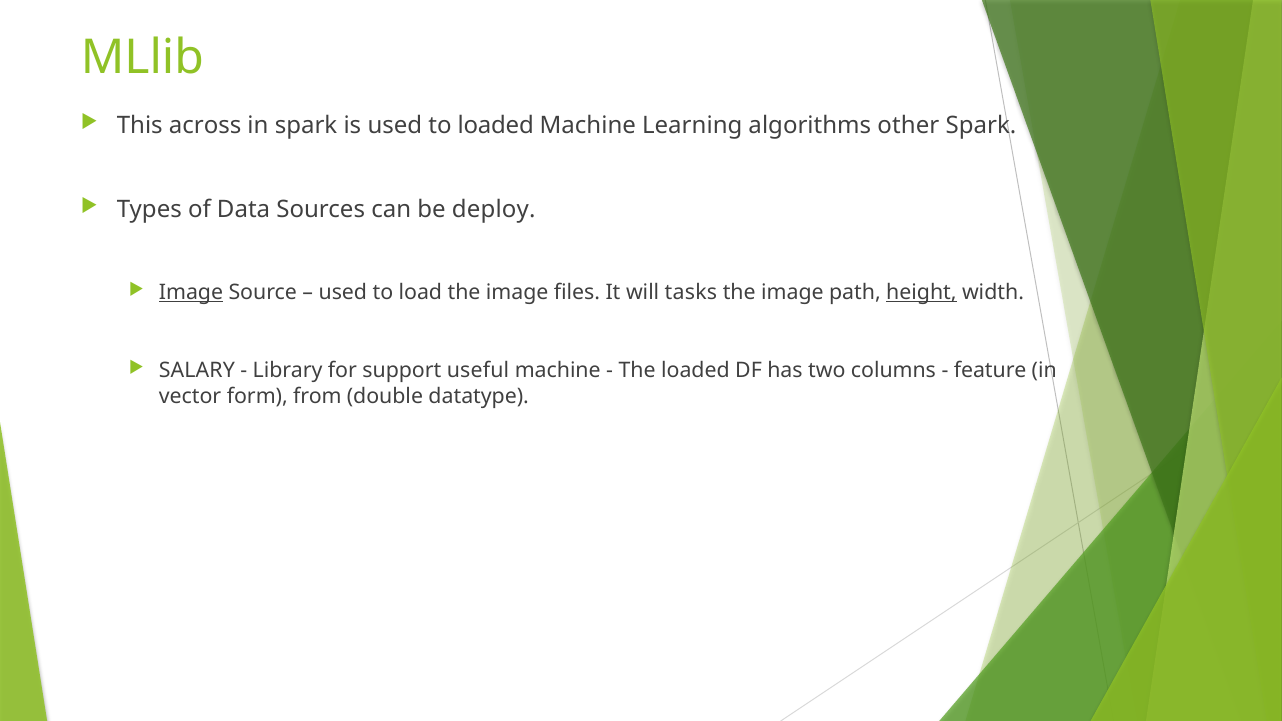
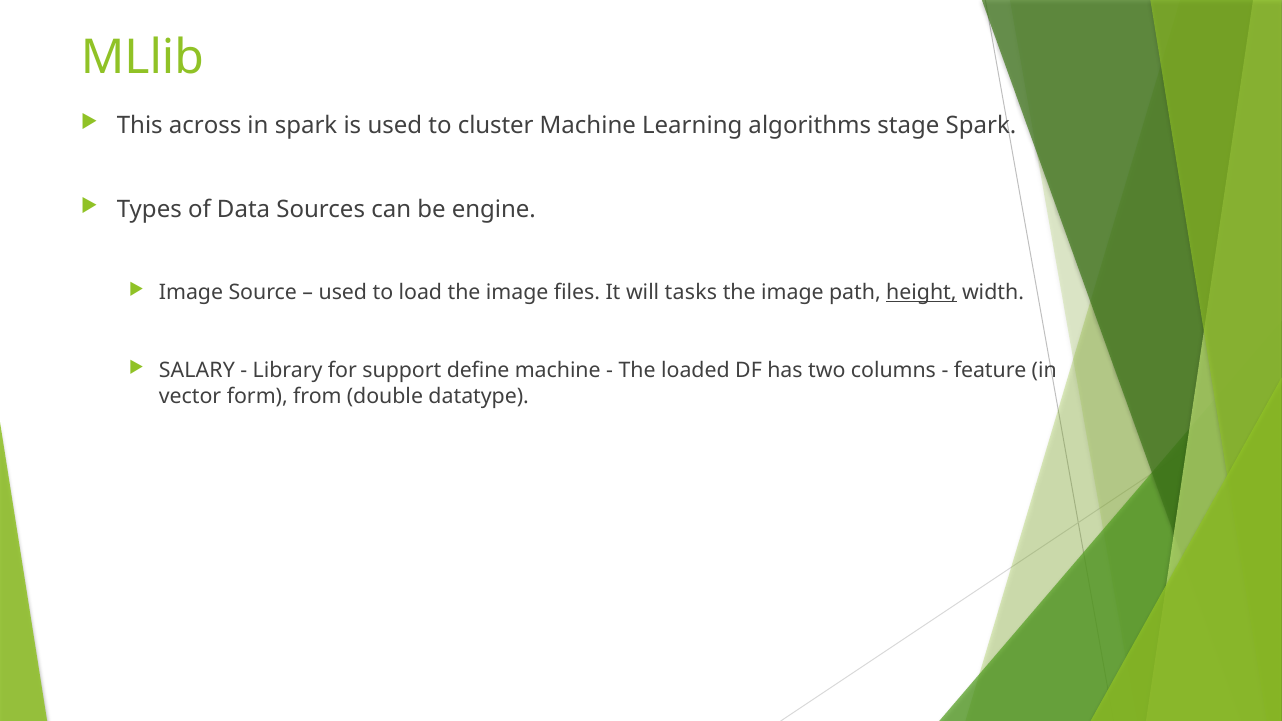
to loaded: loaded -> cluster
other: other -> stage
deploy: deploy -> engine
Image at (191, 293) underline: present -> none
useful: useful -> define
